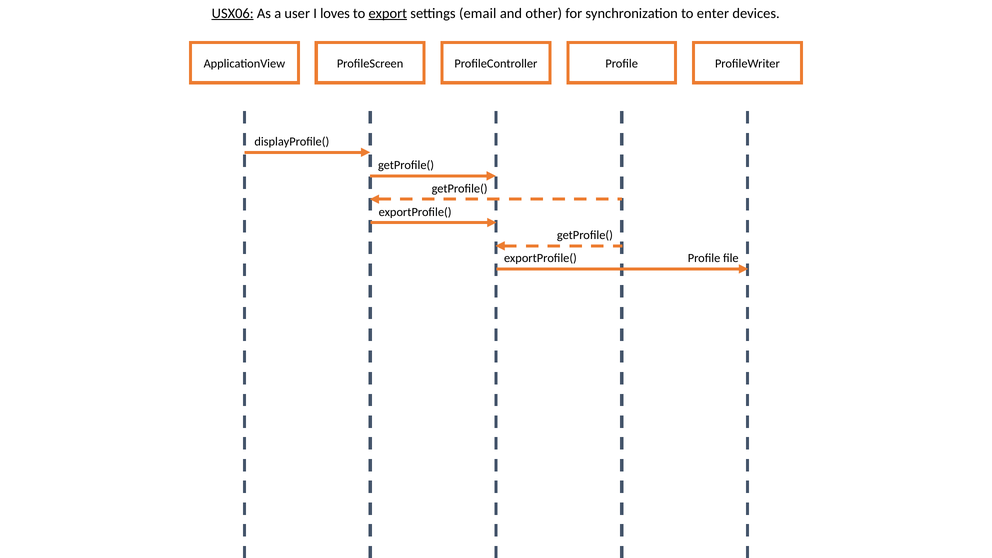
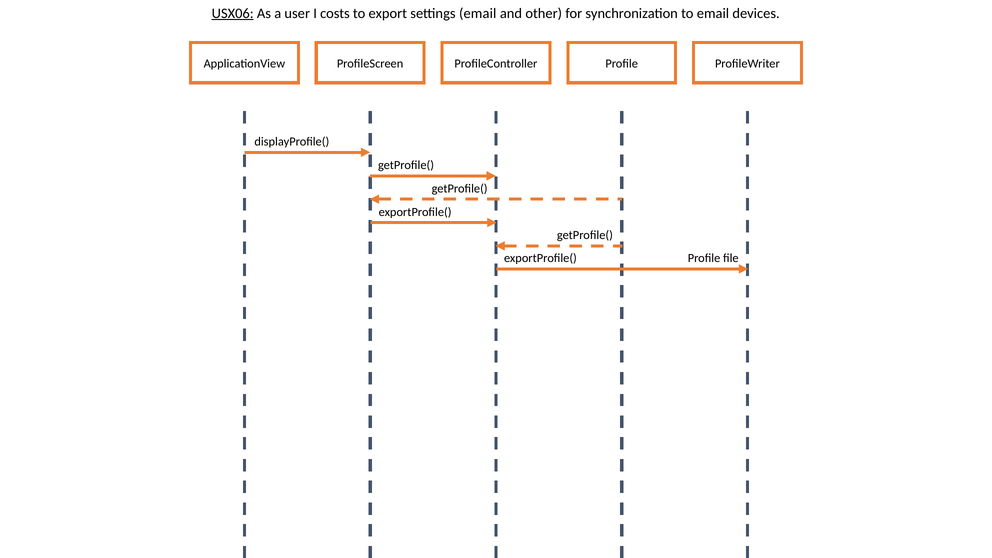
loves: loves -> costs
export underline: present -> none
to enter: enter -> email
